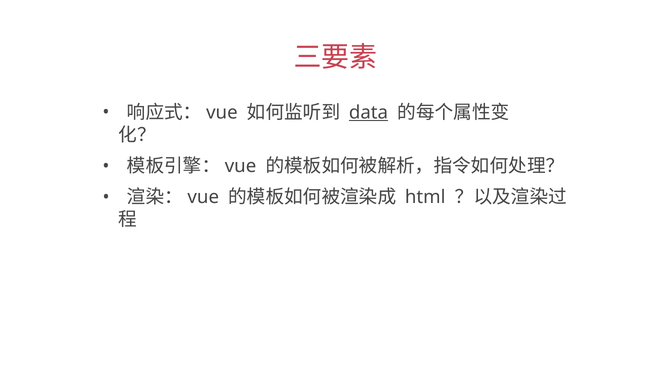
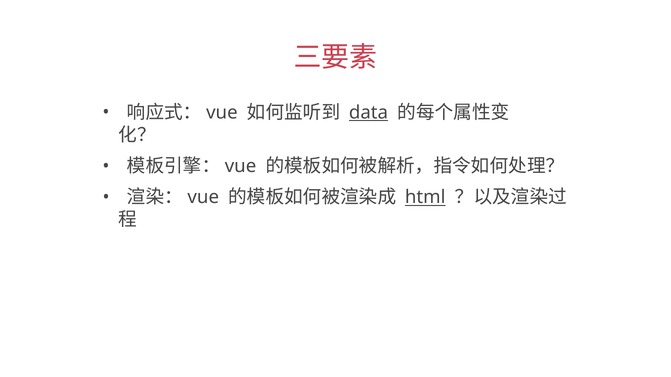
html underline: none -> present
